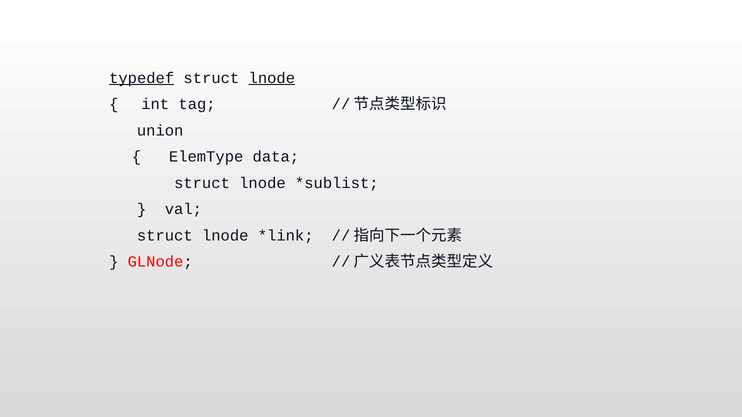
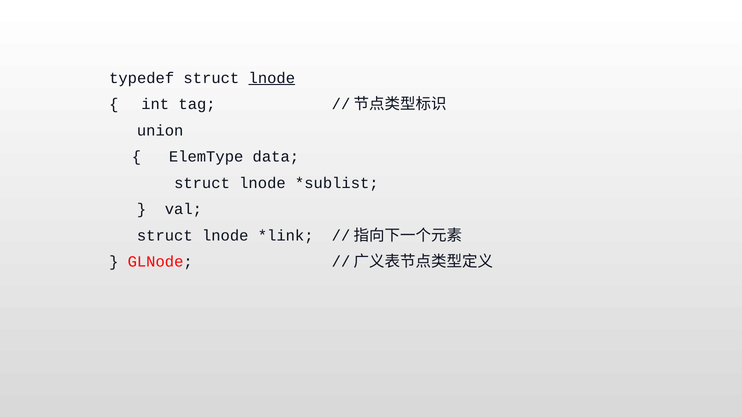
typedef underline: present -> none
